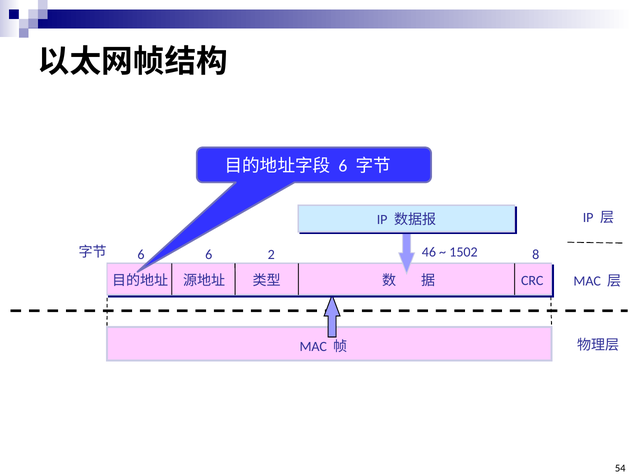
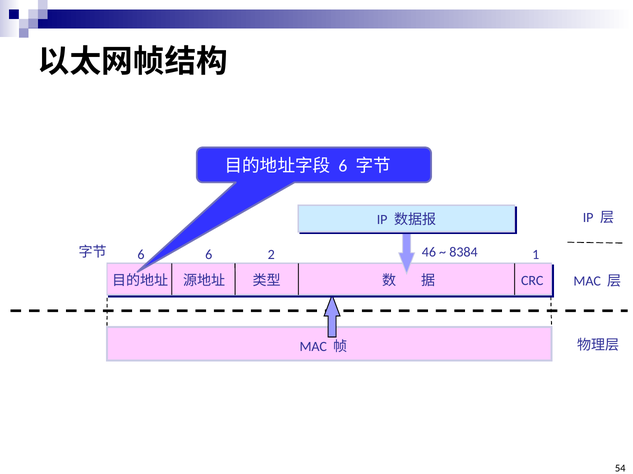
1502: 1502 -> 8384
8: 8 -> 1
